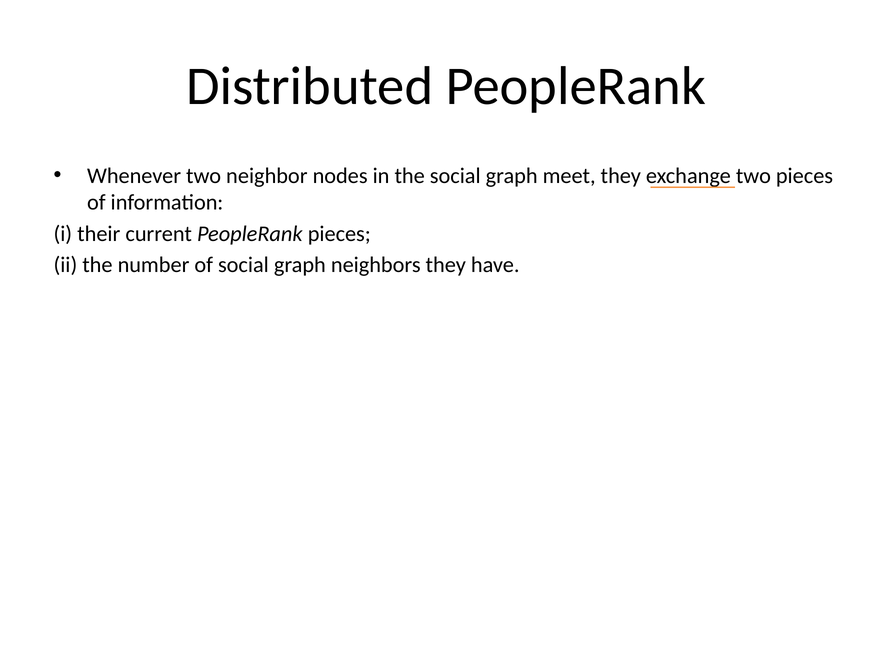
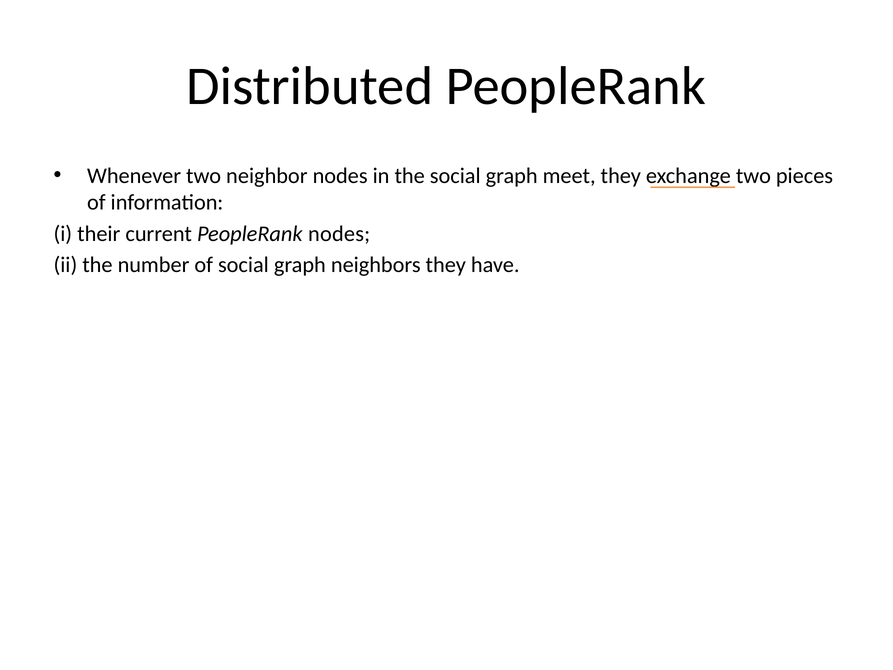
PeopleRank pieces: pieces -> nodes
